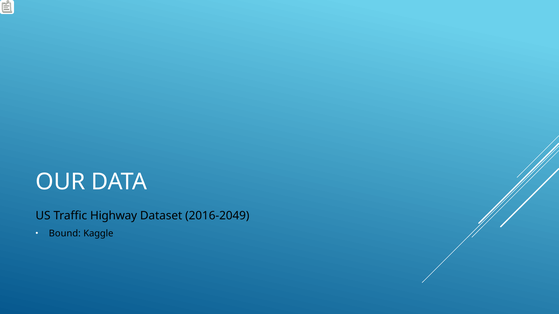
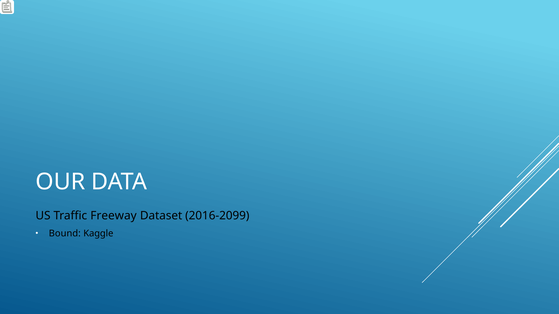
Highway: Highway -> Freeway
2016-2049: 2016-2049 -> 2016-2099
